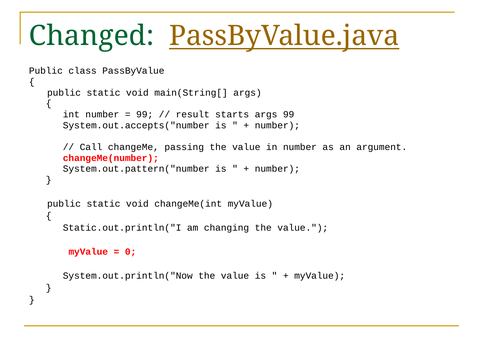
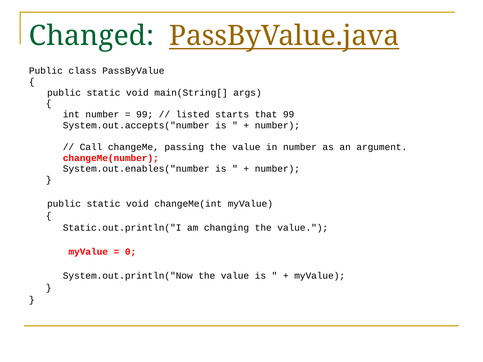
result: result -> listed
starts args: args -> that
System.out.pattern("number: System.out.pattern("number -> System.out.enables("number
